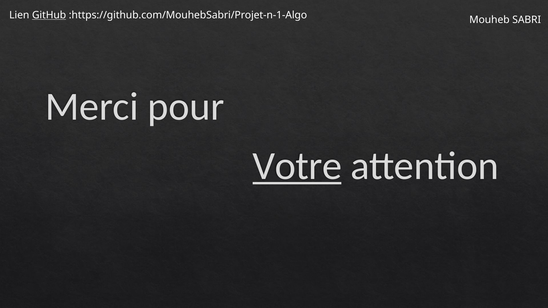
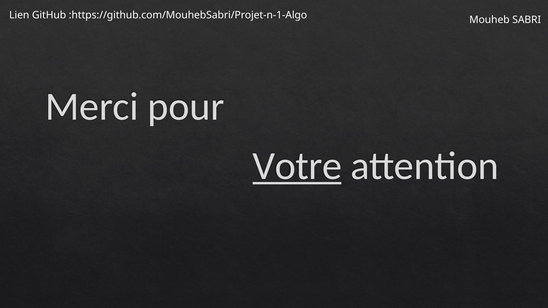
GitHub underline: present -> none
